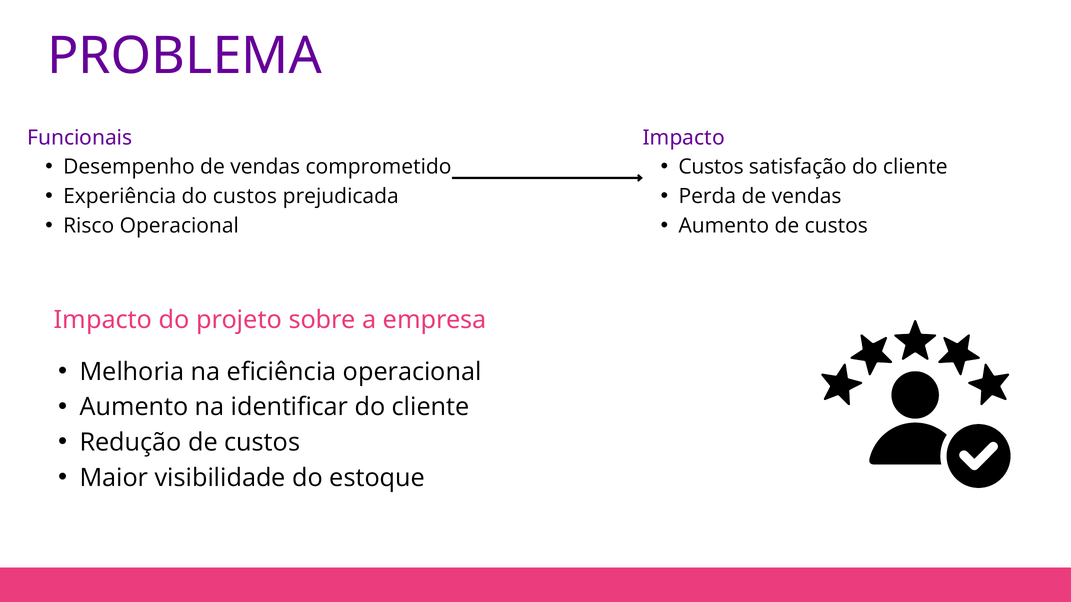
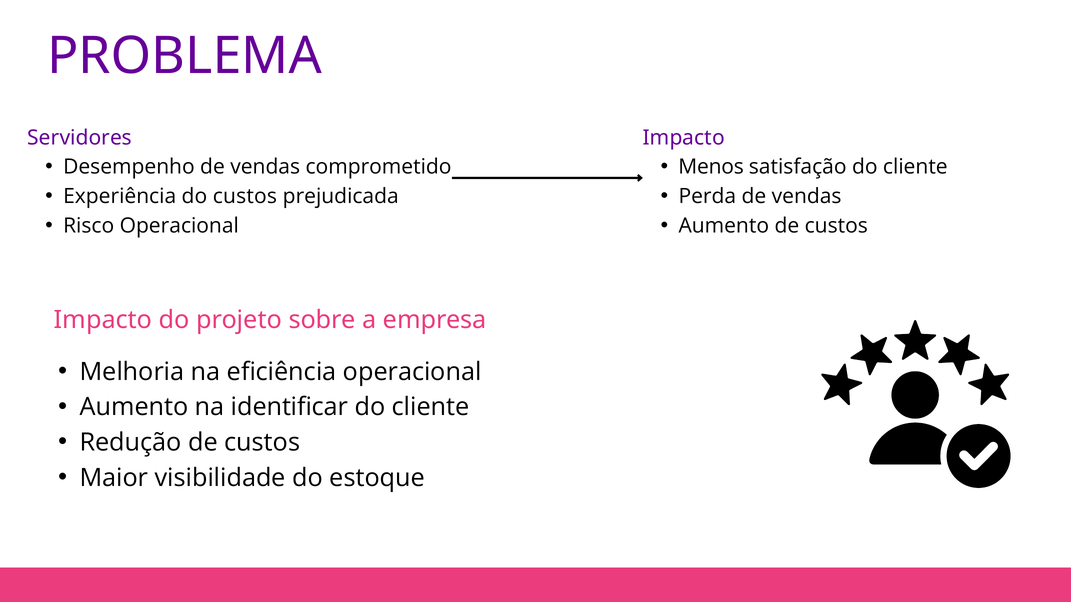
Funcionais: Funcionais -> Servidores
Custos at (711, 167): Custos -> Menos
